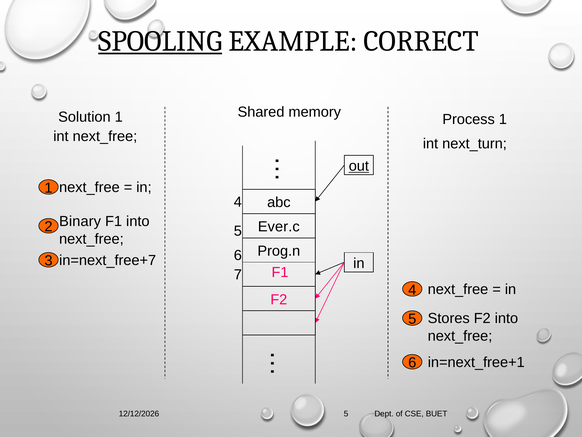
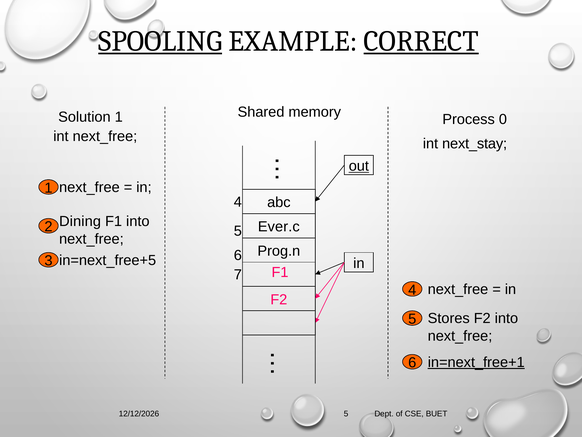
CORRECT underline: none -> present
Process 1: 1 -> 0
next_turn: next_turn -> next_stay
Binary: Binary -> Dining
in=next_free+7: in=next_free+7 -> in=next_free+5
in=next_free+1 underline: none -> present
